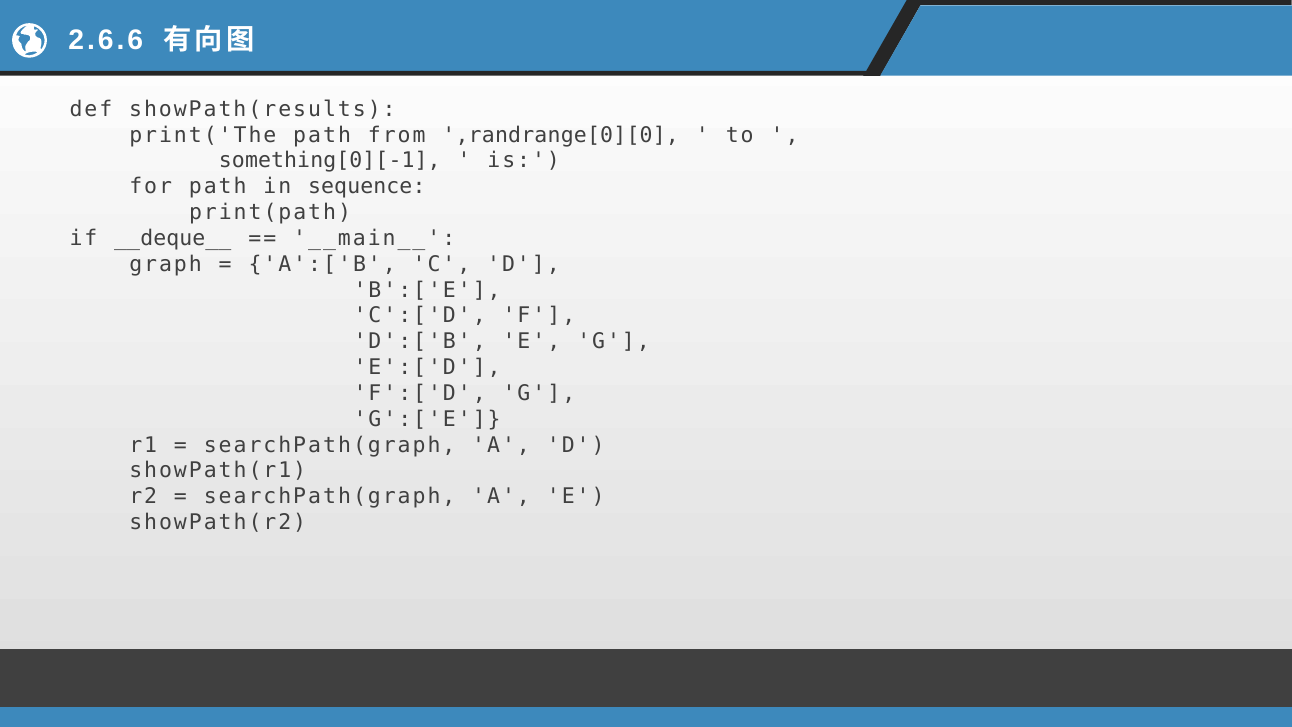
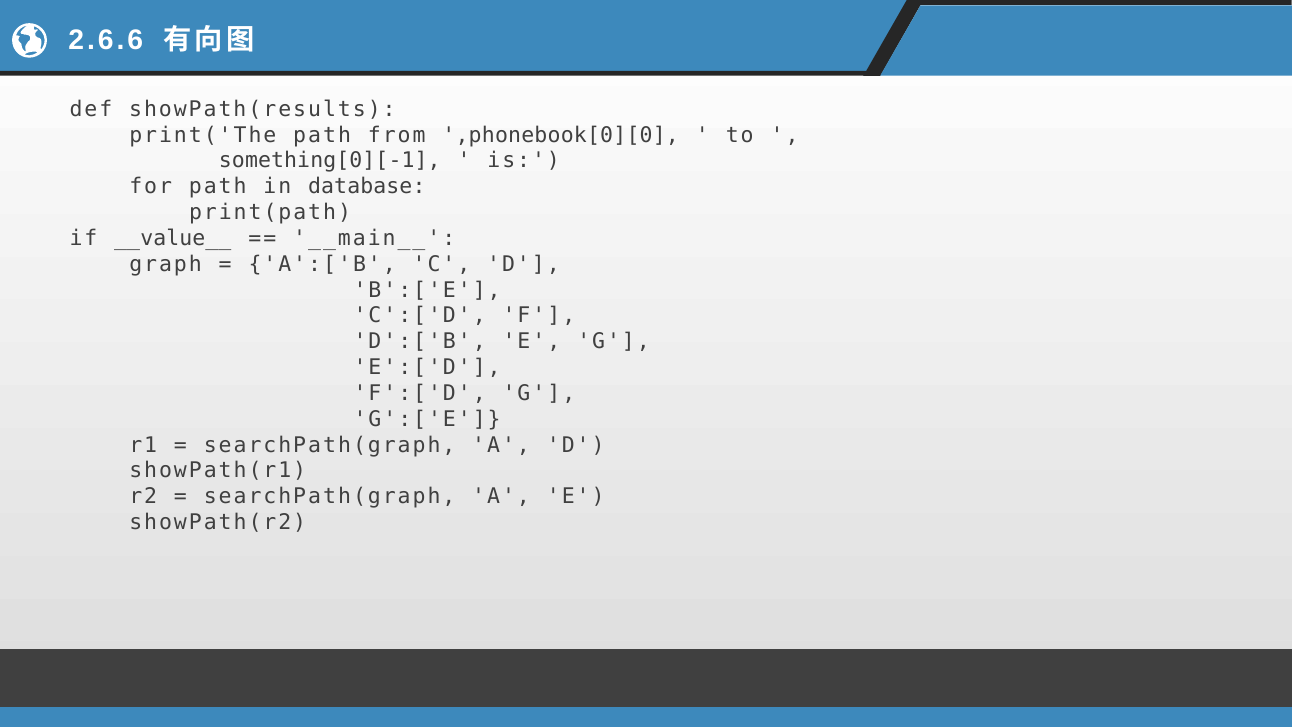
,randrange[0][0: ,randrange[0][0 -> ,phonebook[0][0
sequence: sequence -> database
__deque__: __deque__ -> __value__
